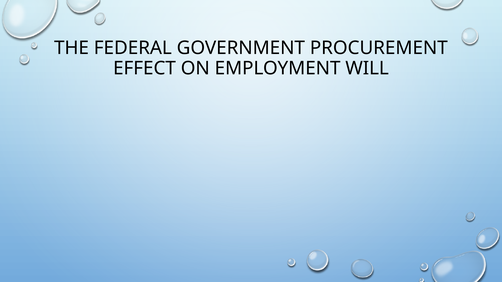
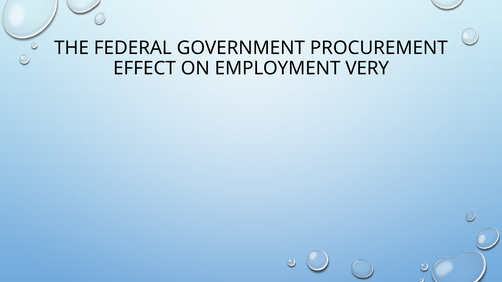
WILL: WILL -> VERY
